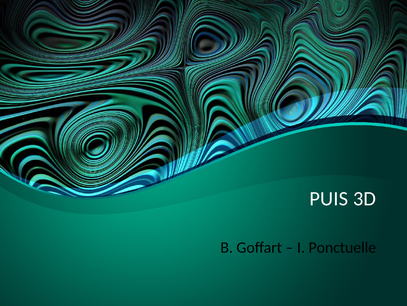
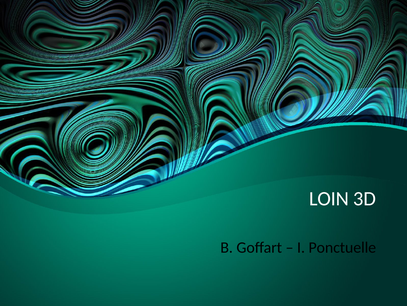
PUIS: PUIS -> LOIN
